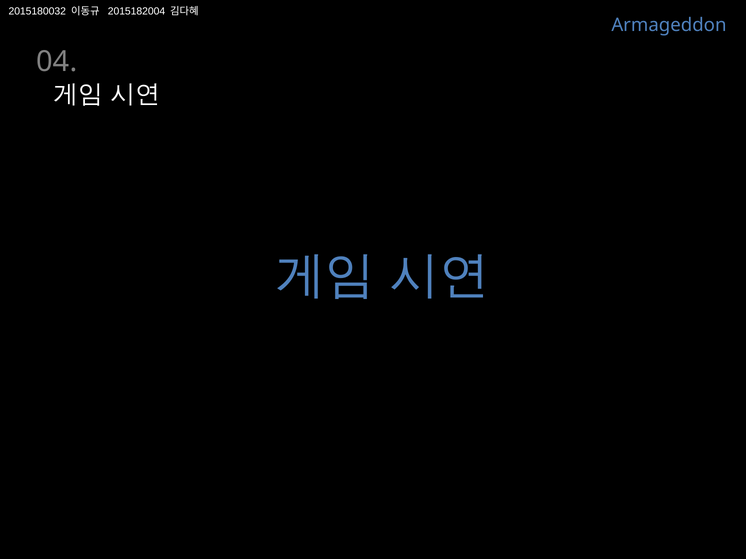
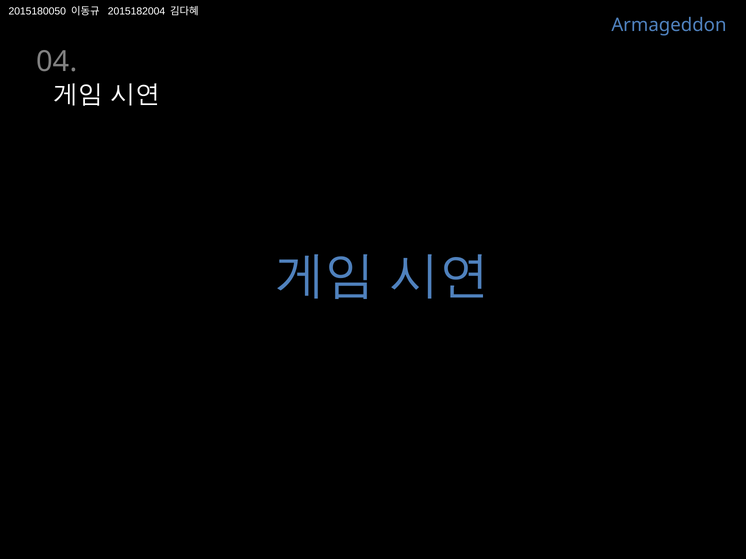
2015180032: 2015180032 -> 2015180050
